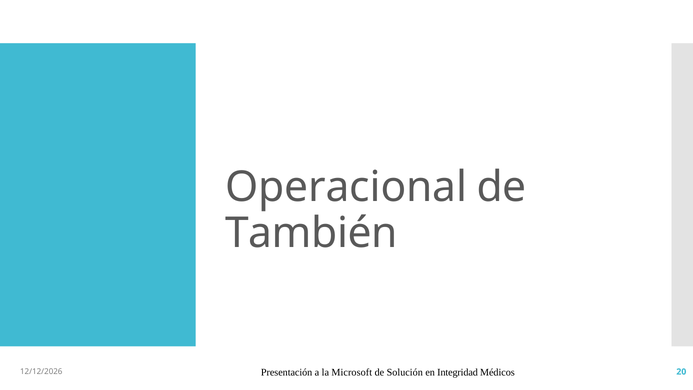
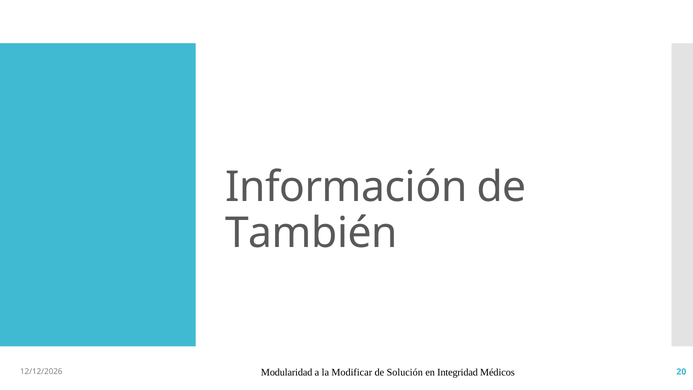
Operacional: Operacional -> Información
Presentación: Presentación -> Modularidad
Microsoft: Microsoft -> Modificar
